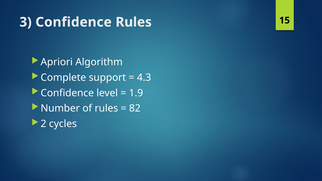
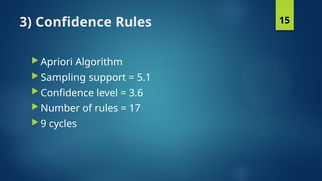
Complete: Complete -> Sampling
4.3: 4.3 -> 5.1
1.9: 1.9 -> 3.6
82: 82 -> 17
2: 2 -> 9
